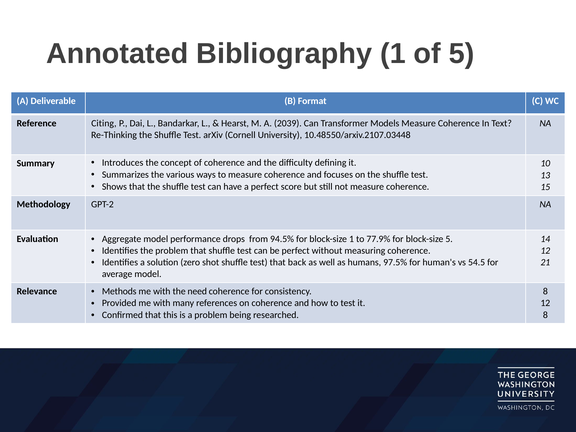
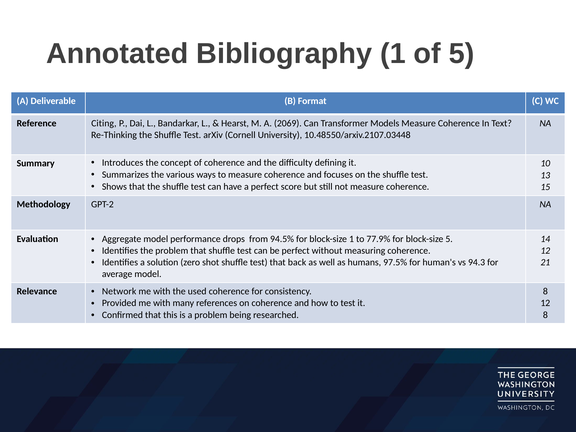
2039: 2039 -> 2069
54.5: 54.5 -> 94.3
Methods: Methods -> Network
need: need -> used
